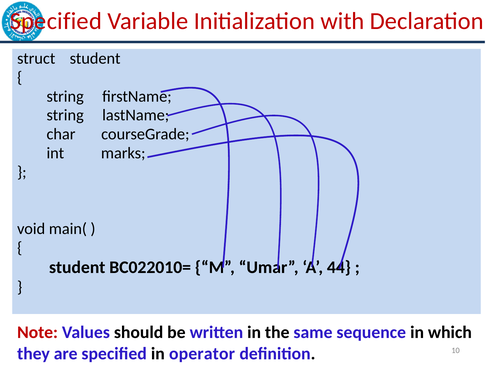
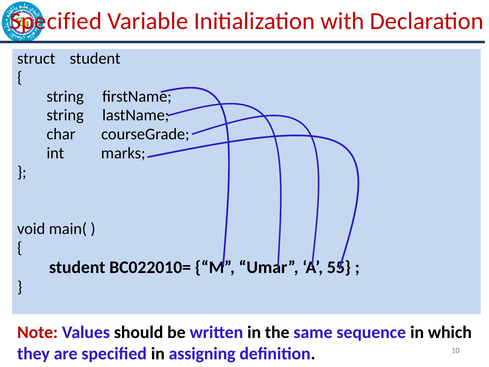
44: 44 -> 55
operator: operator -> assigning
